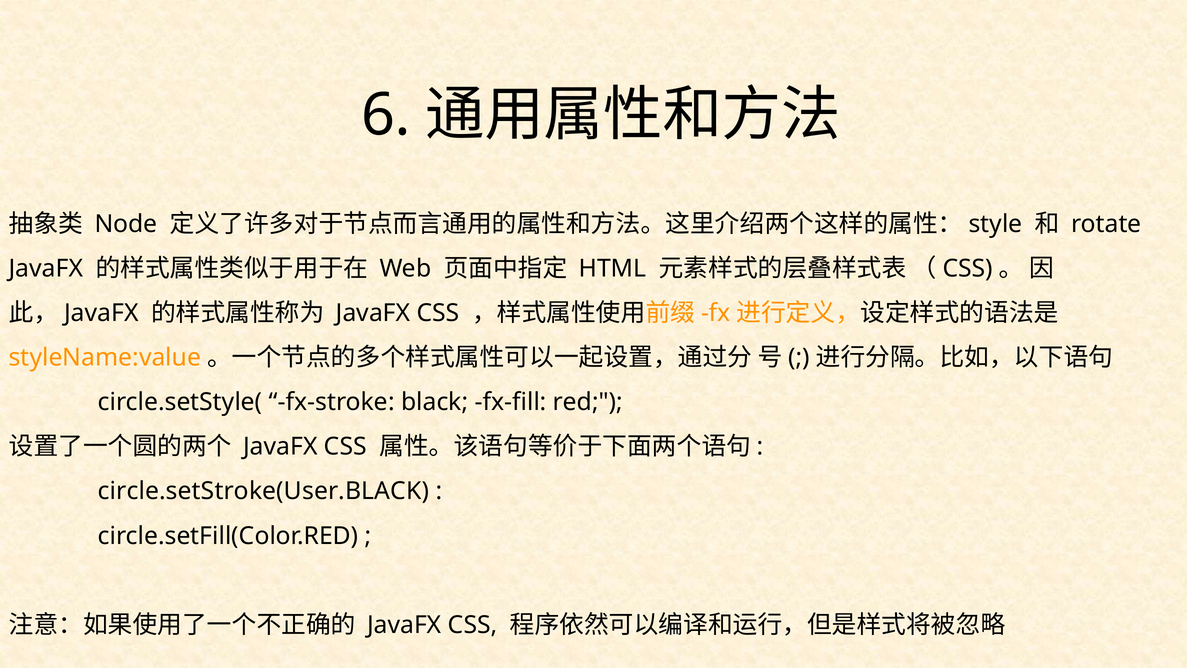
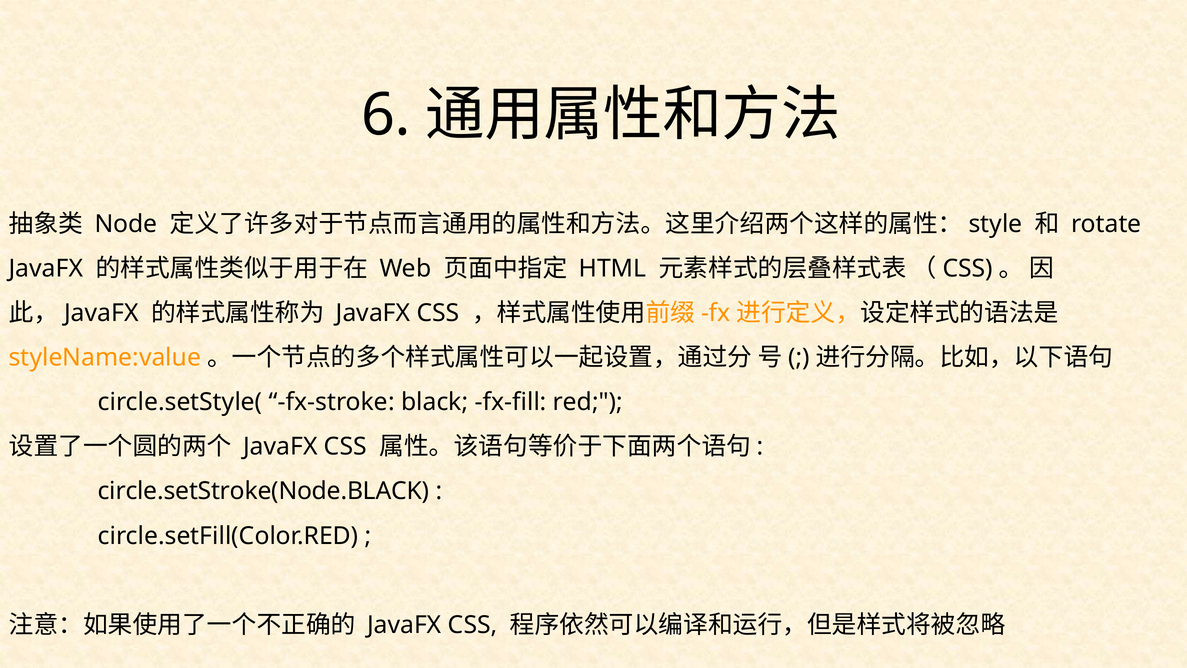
circle.setStroke(User.BLACK: circle.setStroke(User.BLACK -> circle.setStroke(Node.BLACK
